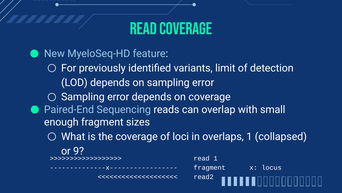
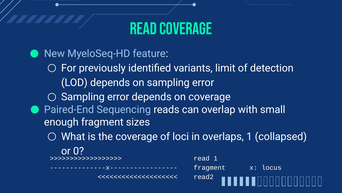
9: 9 -> 0
